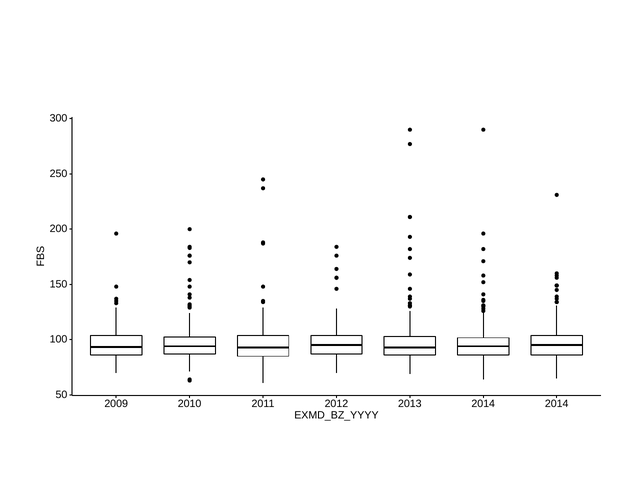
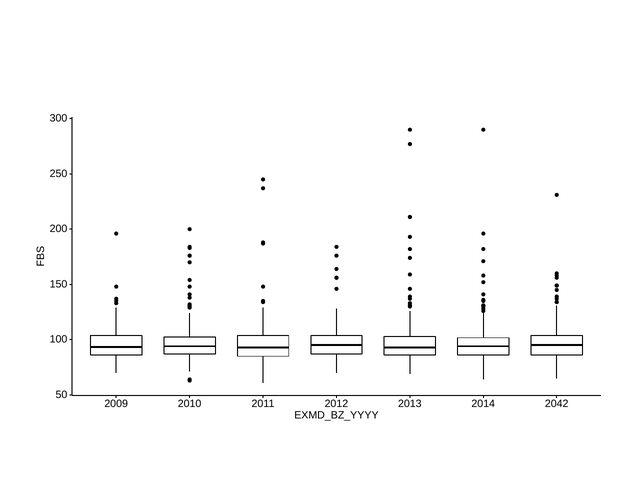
2014 2014: 2014 -> 2042
